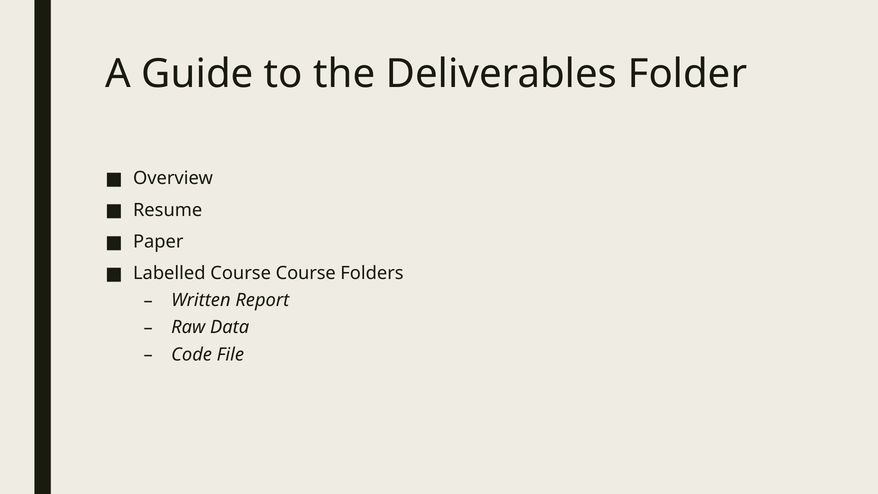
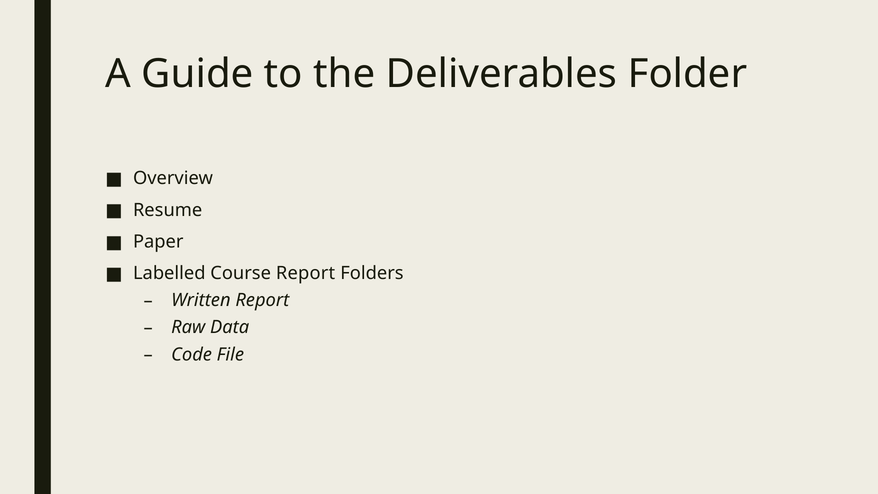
Course Course: Course -> Report
